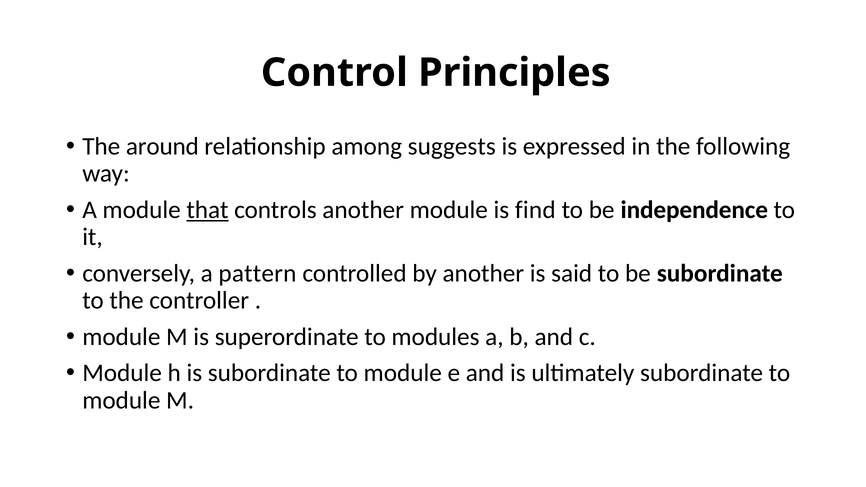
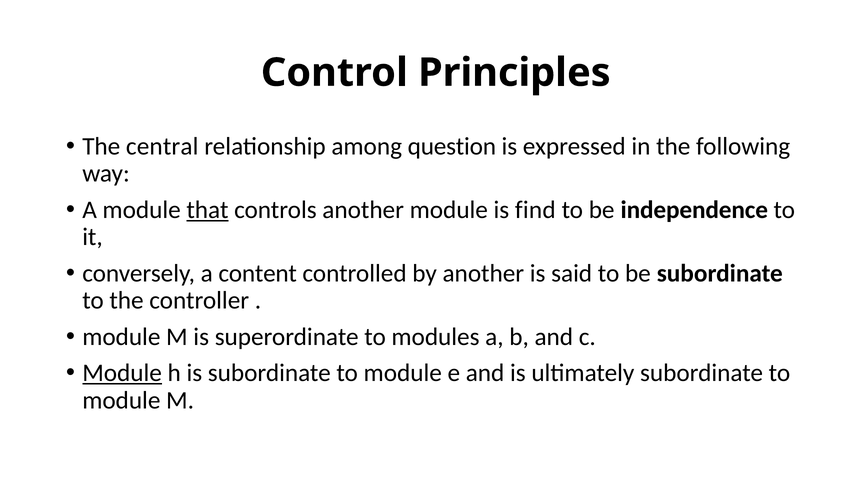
around: around -> central
suggests: suggests -> question
pattern: pattern -> content
Module at (122, 373) underline: none -> present
